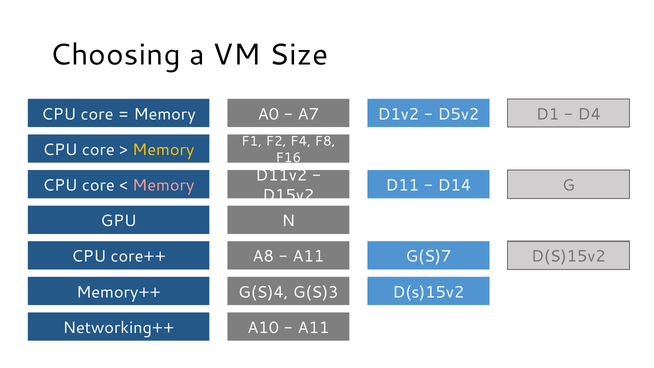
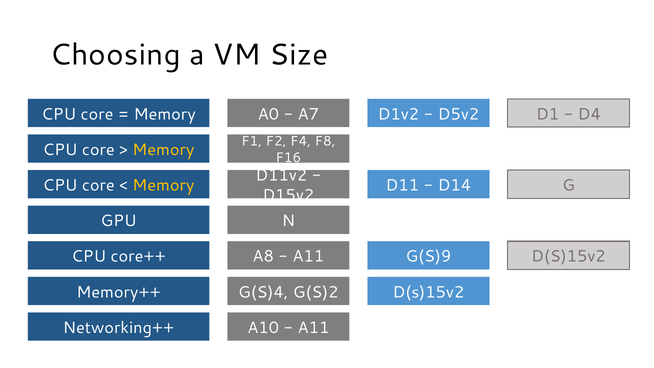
Memory at (163, 185) colour: pink -> yellow
G(S)7: G(S)7 -> G(S)9
G(S)3: G(S)3 -> G(S)2
